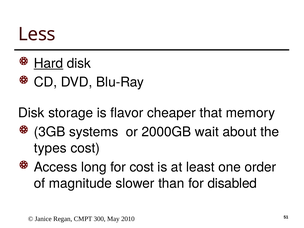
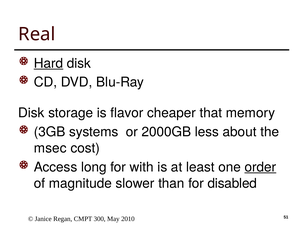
Less: Less -> Real
wait: wait -> less
types: types -> msec
for cost: cost -> with
order underline: none -> present
